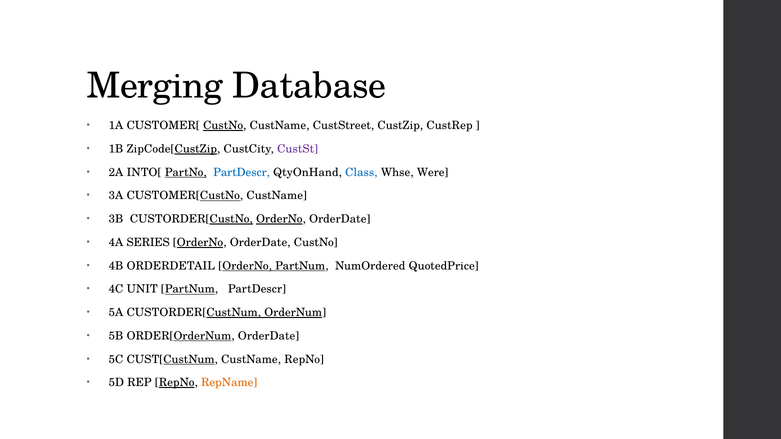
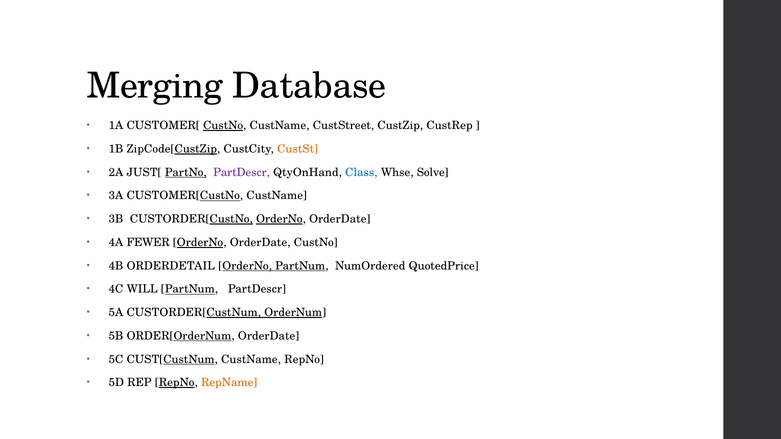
CustSt colour: purple -> orange
INTO[: INTO[ -> JUST[
PartDescr at (242, 172) colour: blue -> purple
Were: Were -> Solve
SERIES: SERIES -> FEWER
UNIT: UNIT -> WILL
